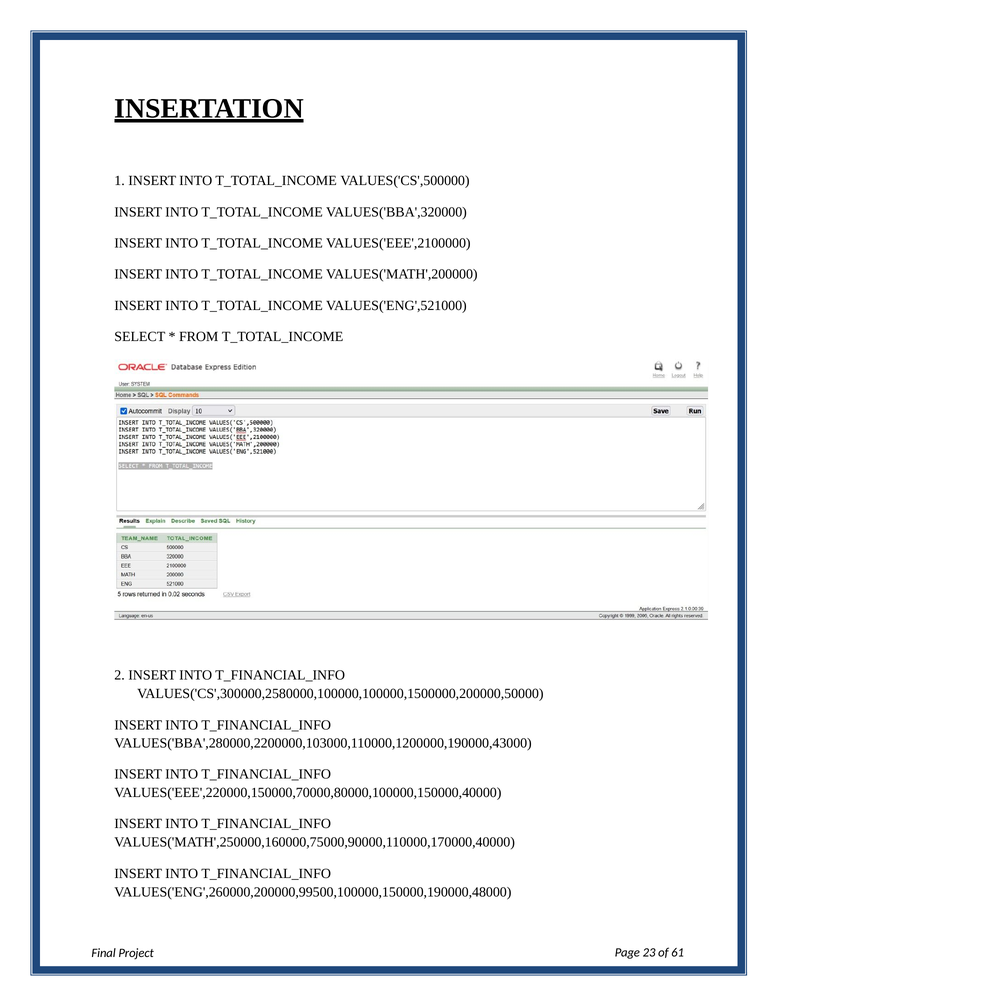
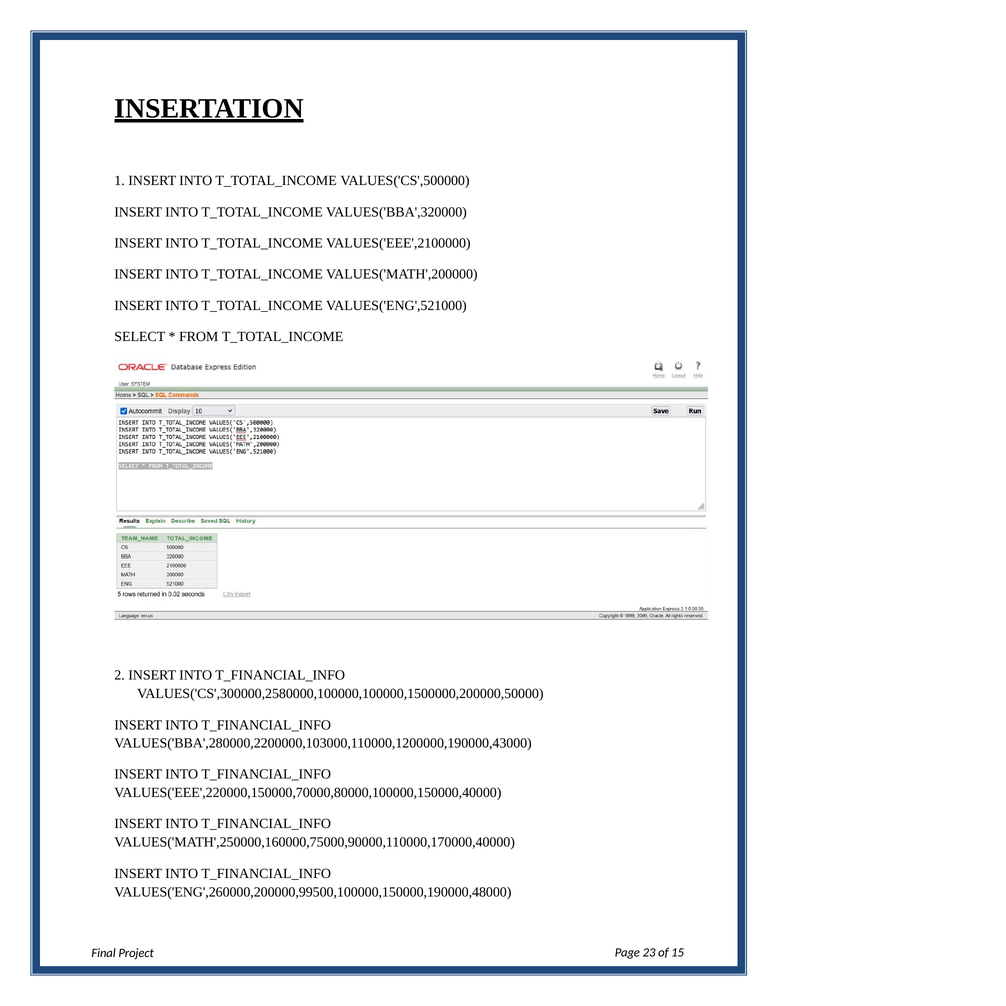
61: 61 -> 15
